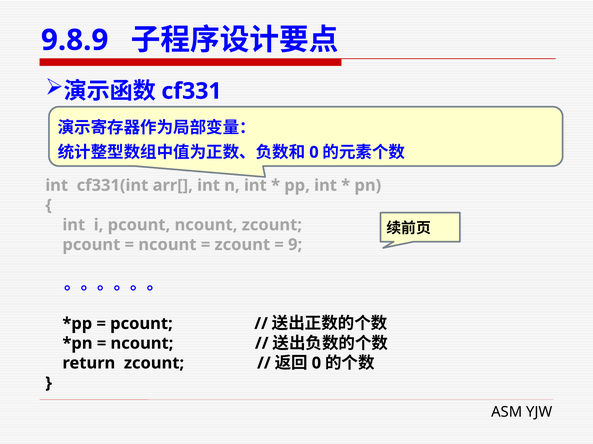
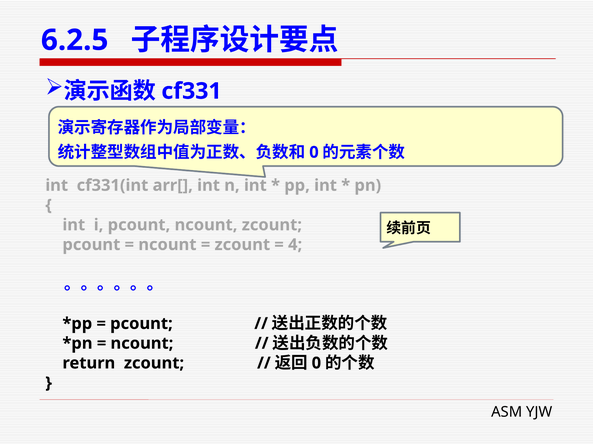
9.8.9: 9.8.9 -> 6.2.5
9: 9 -> 4
